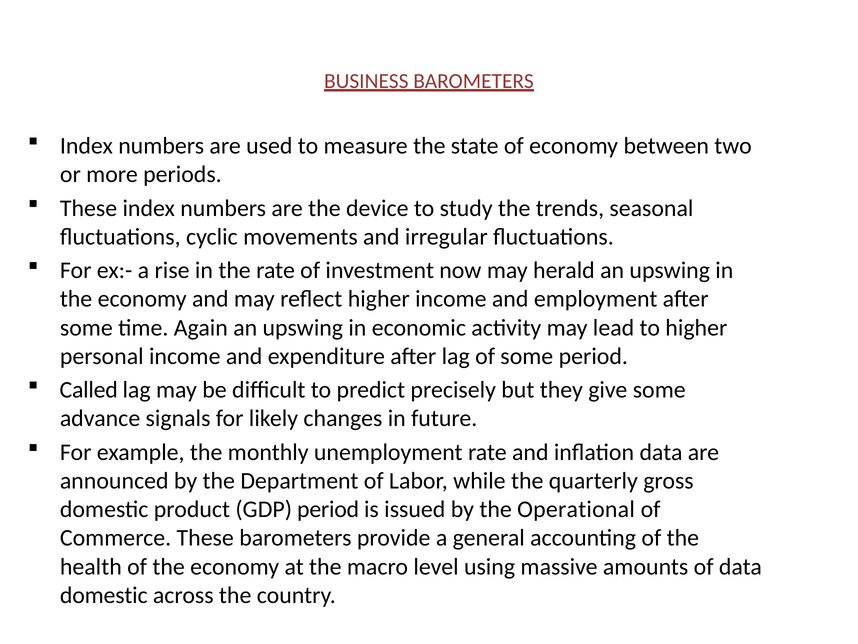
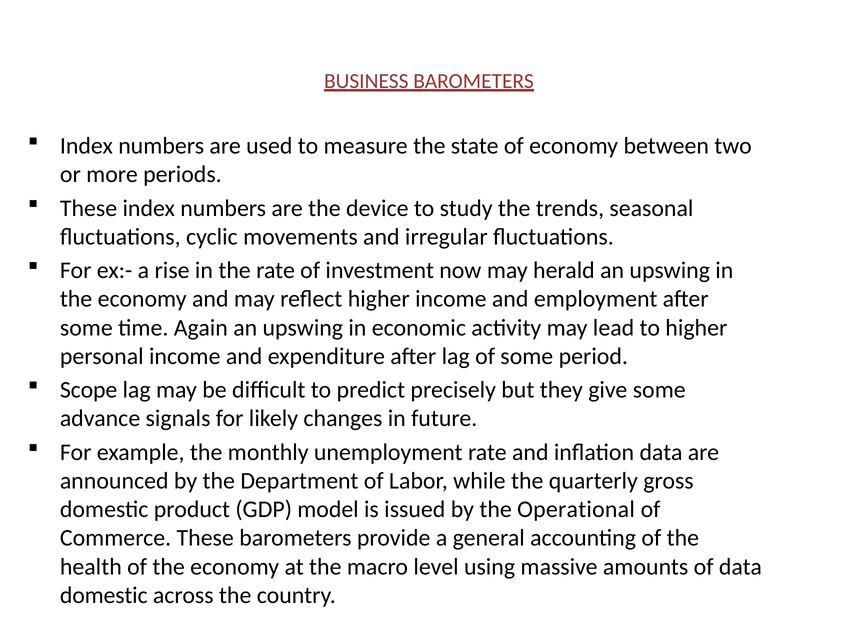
Called: Called -> Scope
GDP period: period -> model
